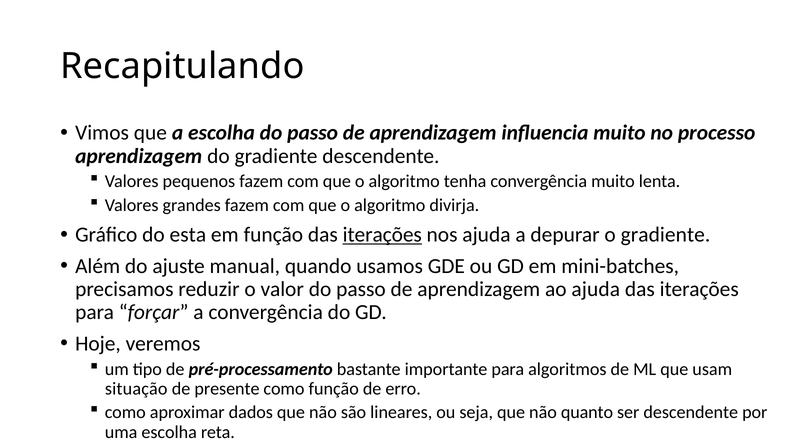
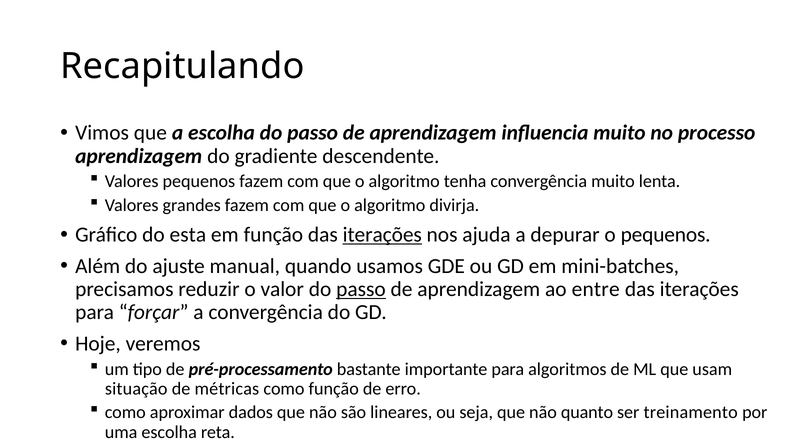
o gradiente: gradiente -> pequenos
passo at (361, 289) underline: none -> present
ao ajuda: ajuda -> entre
presente: presente -> métricas
ser descendente: descendente -> treinamento
